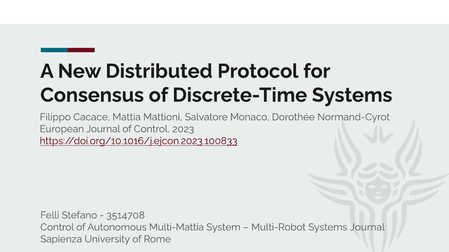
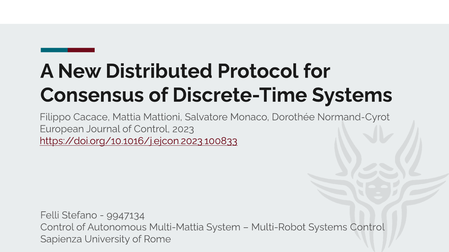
3514708: 3514708 -> 9947134
Systems Journal: Journal -> Control
